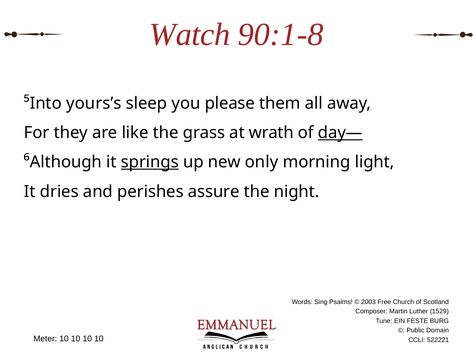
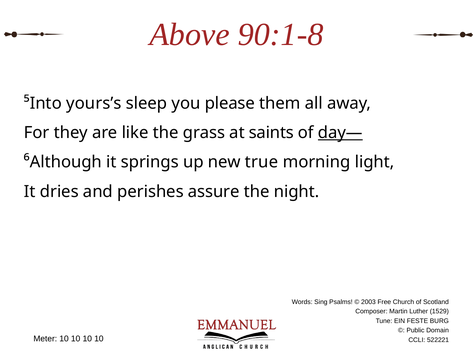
Watch: Watch -> Above
wrath: wrath -> saints
springs underline: present -> none
only: only -> true
